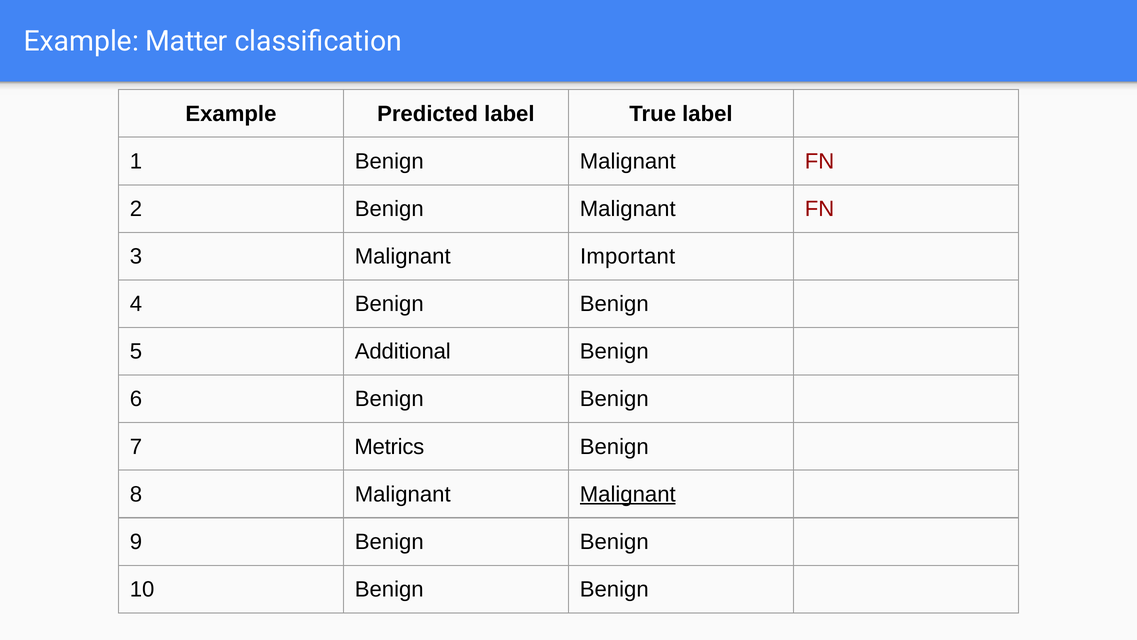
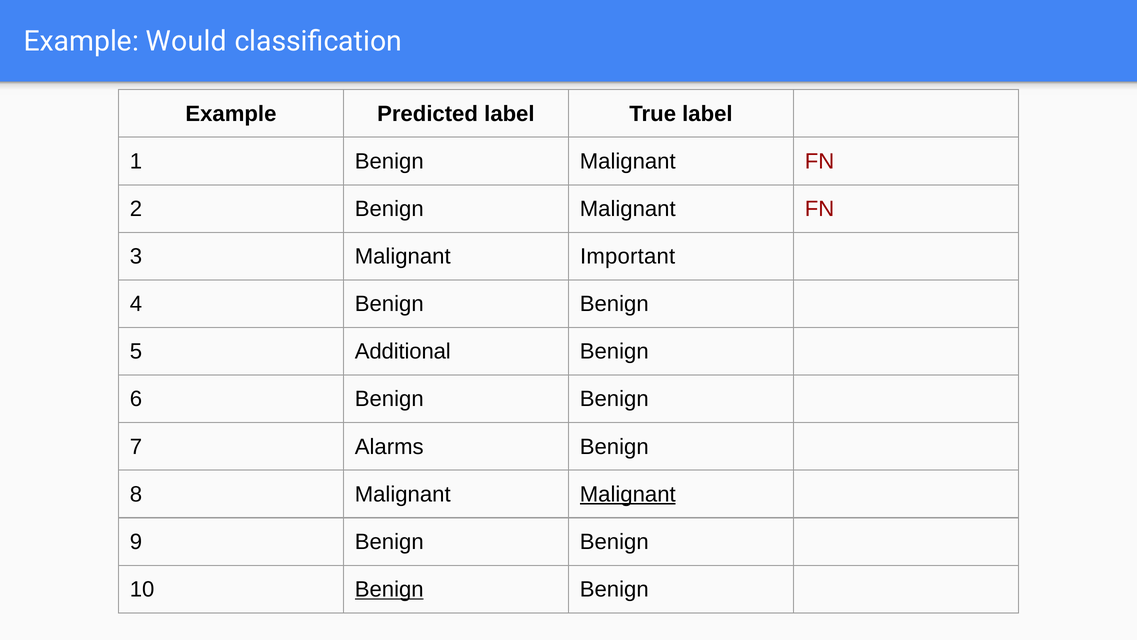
Matter: Matter -> Would
Metrics: Metrics -> Alarms
Benign at (389, 589) underline: none -> present
